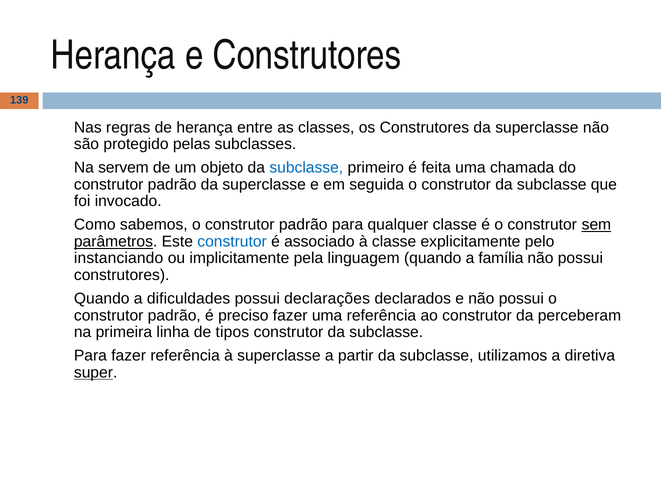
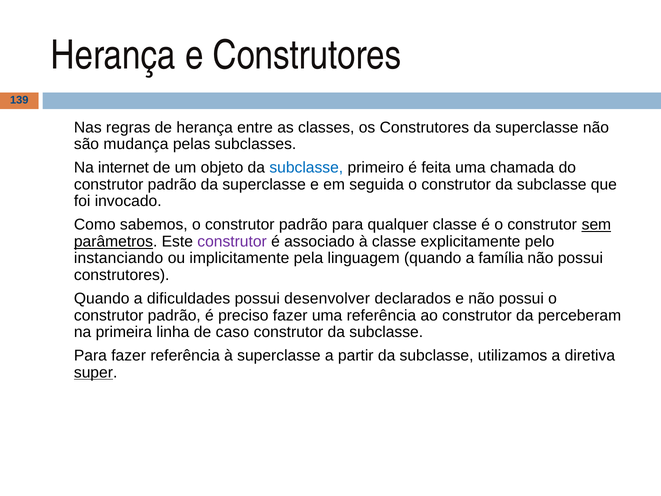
protegido: protegido -> mudança
servem: servem -> internet
construtor at (232, 241) colour: blue -> purple
declarações: declarações -> desenvolver
tipos: tipos -> caso
